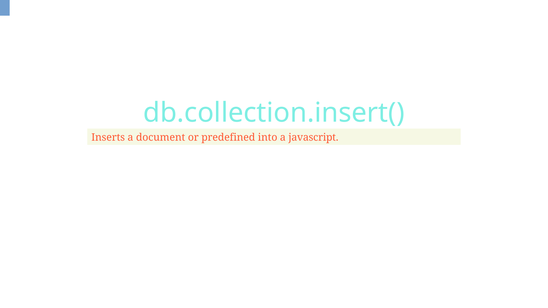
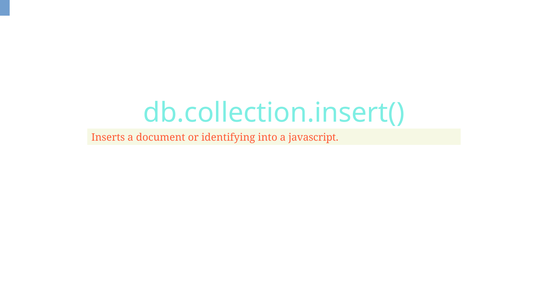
predefined: predefined -> identifying
